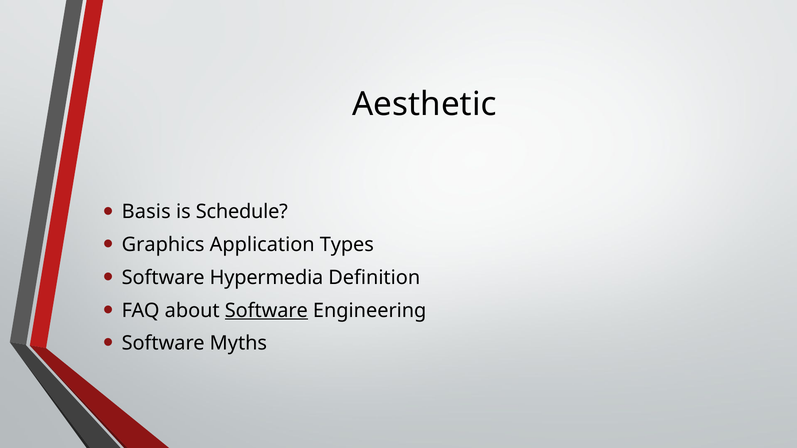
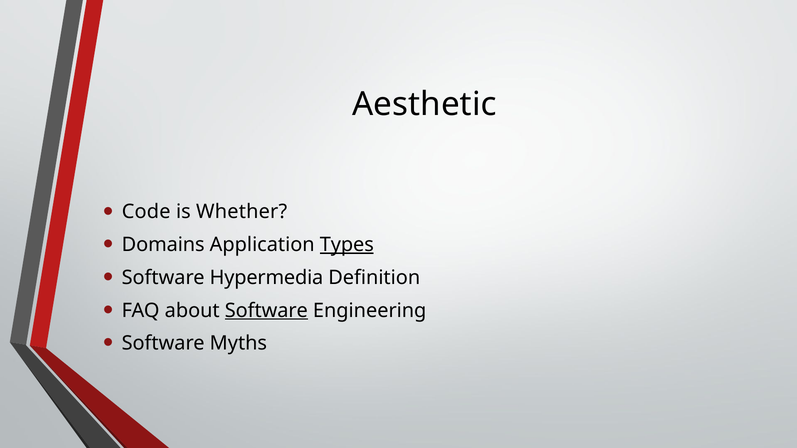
Basis: Basis -> Code
Schedule: Schedule -> Whether
Graphics: Graphics -> Domains
Types underline: none -> present
